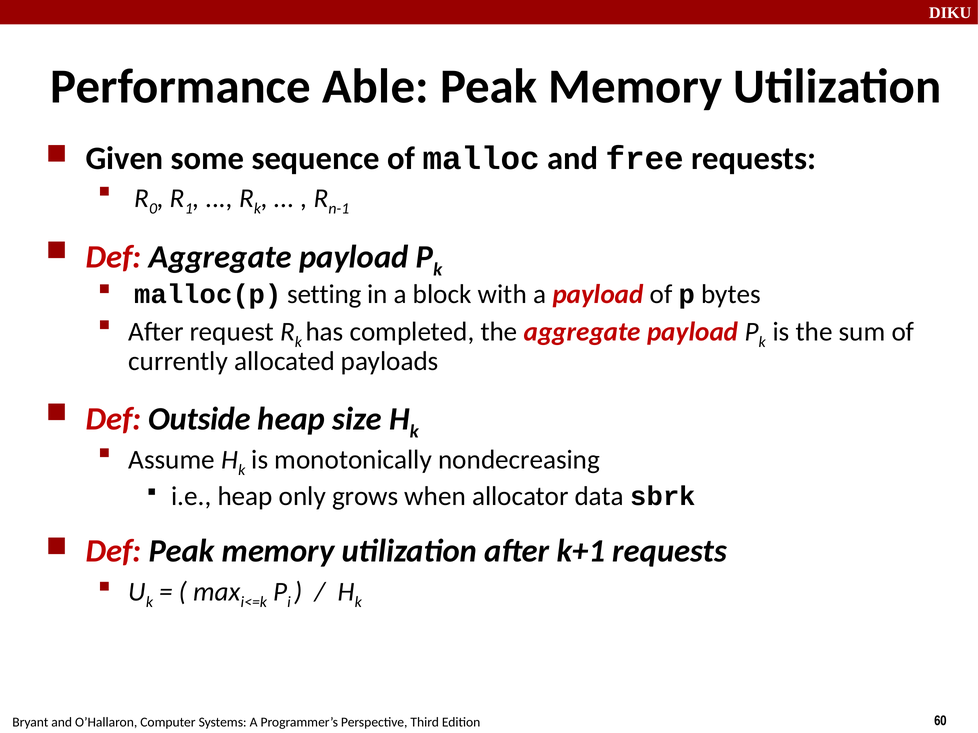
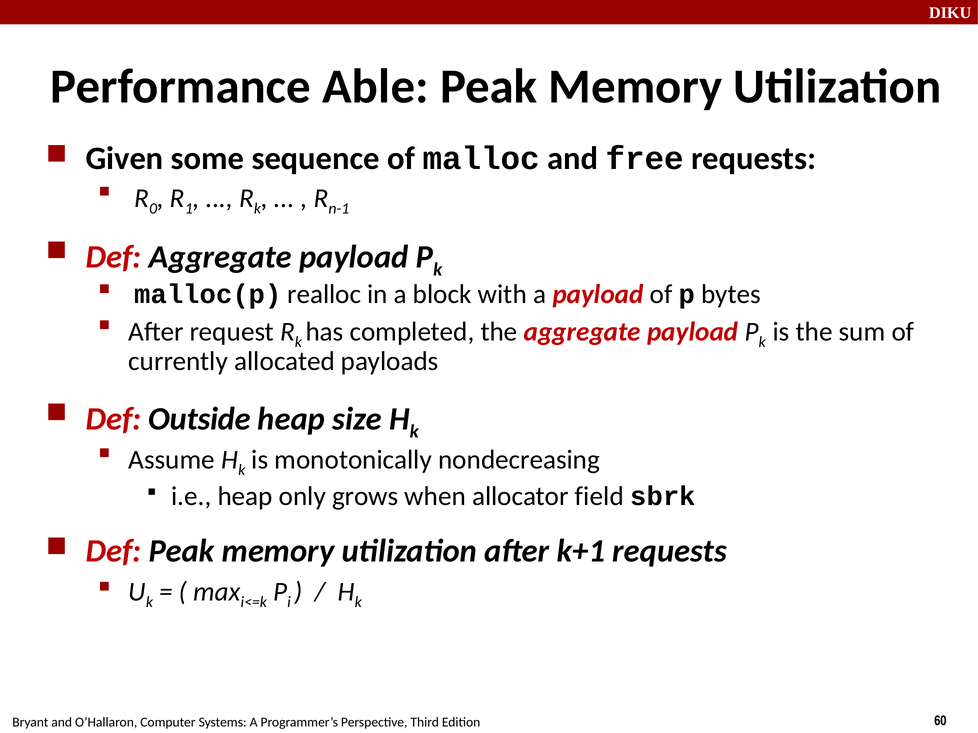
setting: setting -> realloc
data: data -> field
